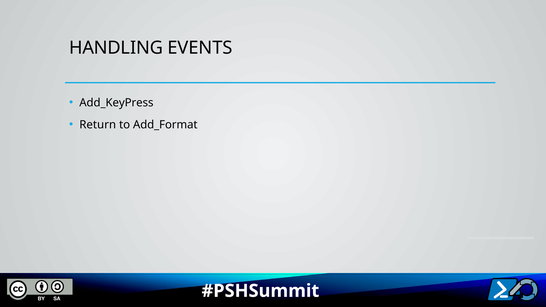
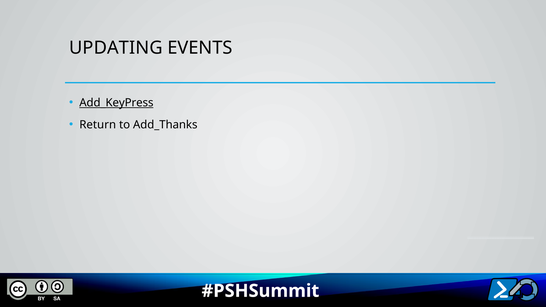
HANDLING: HANDLING -> UPDATING
Add_KeyPress underline: none -> present
Add_Format: Add_Format -> Add_Thanks
